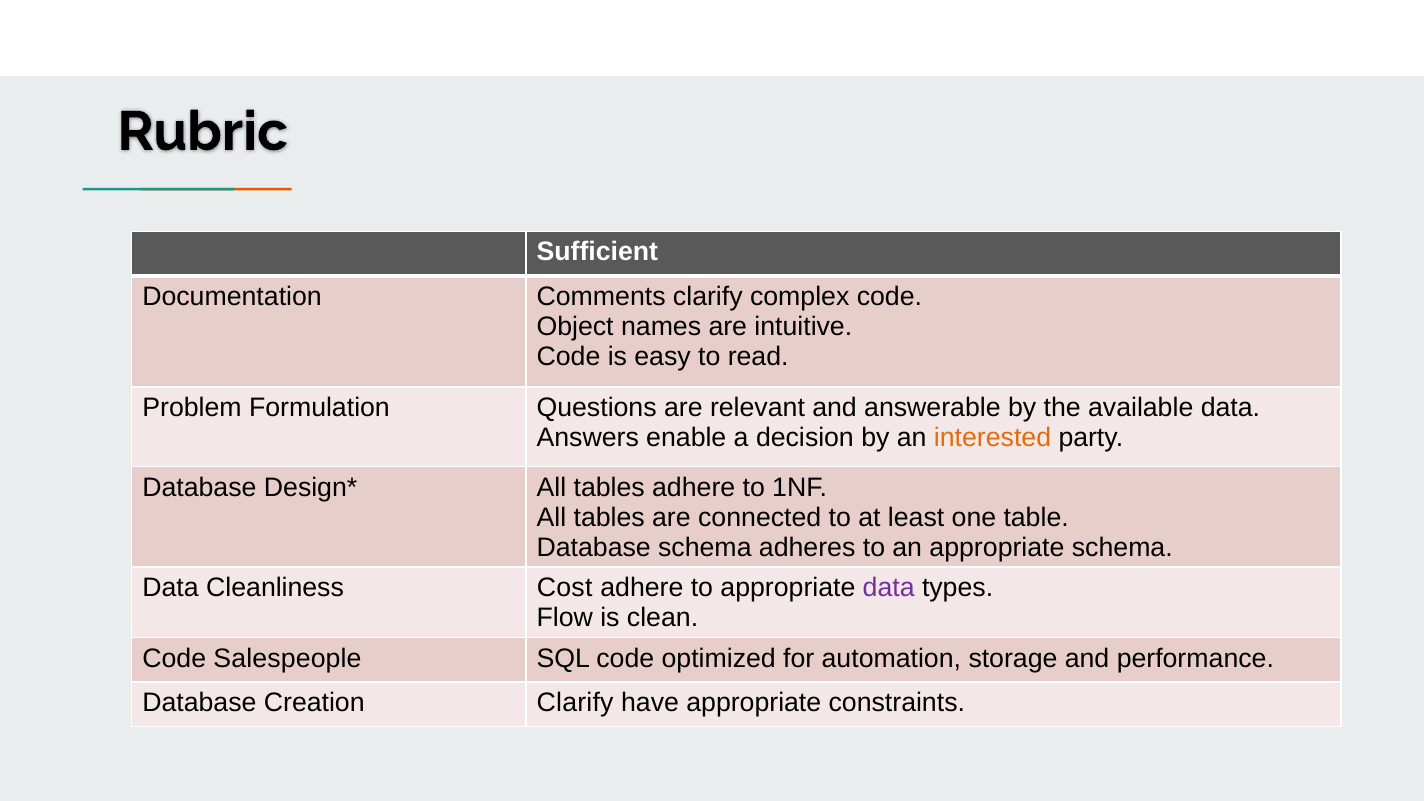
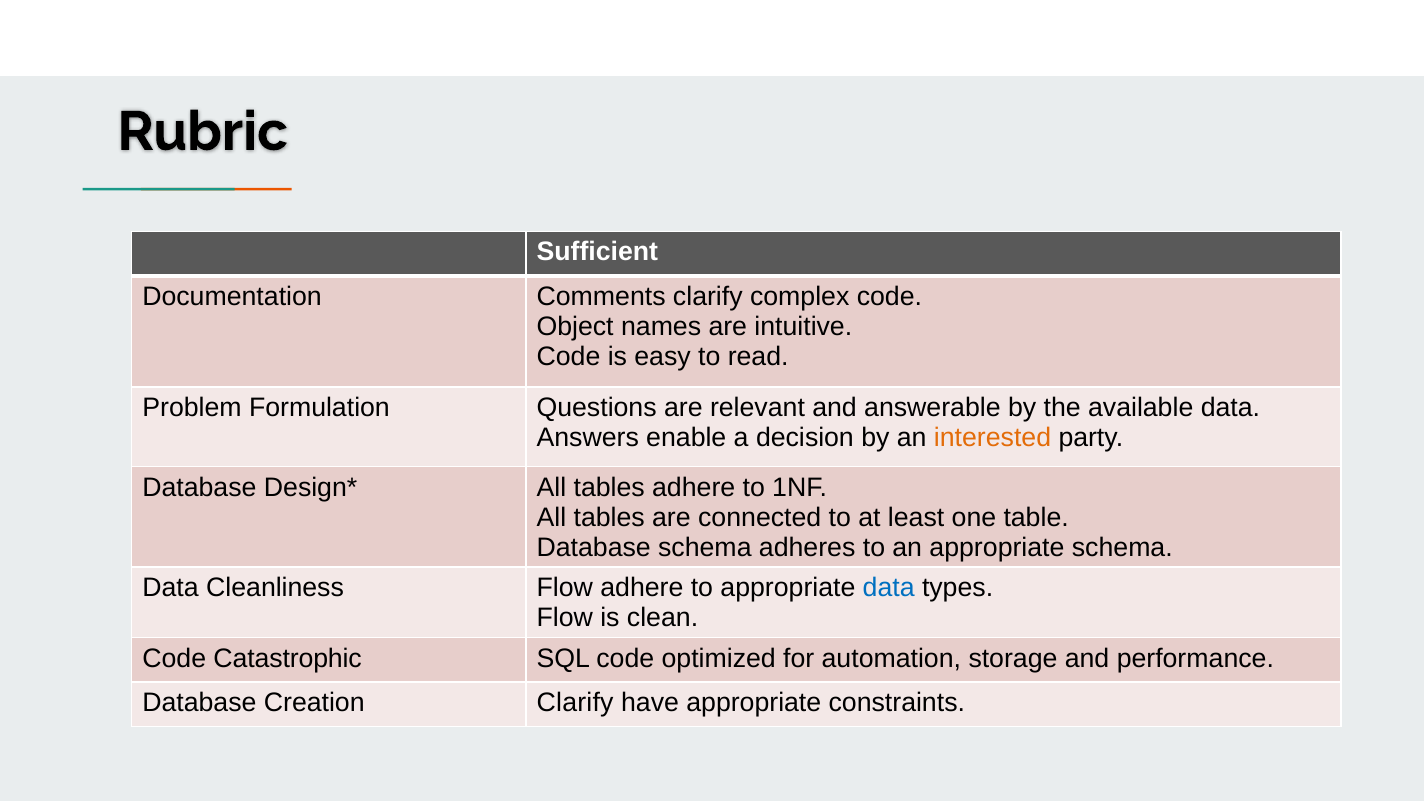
Cleanliness Cost: Cost -> Flow
data at (889, 588) colour: purple -> blue
Salespeople: Salespeople -> Catastrophic
